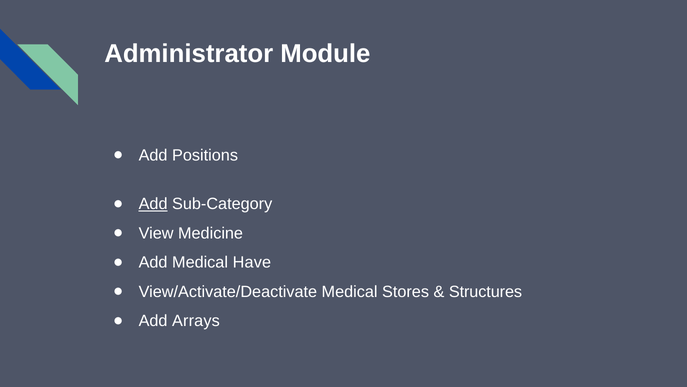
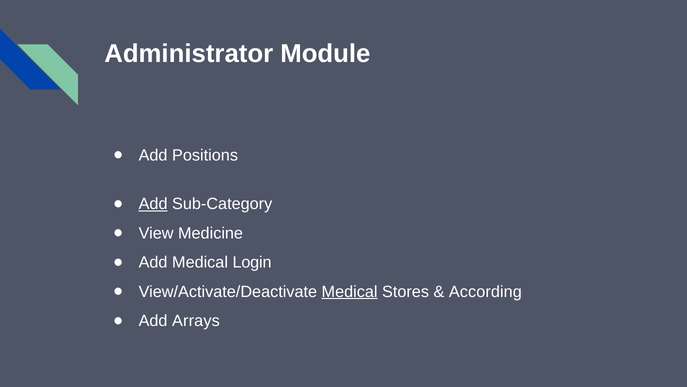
Have: Have -> Login
Medical at (350, 291) underline: none -> present
Structures: Structures -> According
